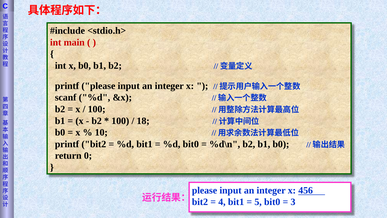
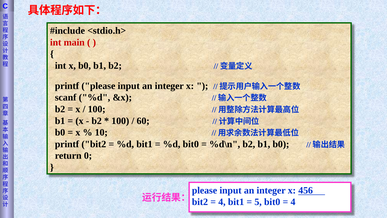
18: 18 -> 60
3 at (293, 202): 3 -> 4
